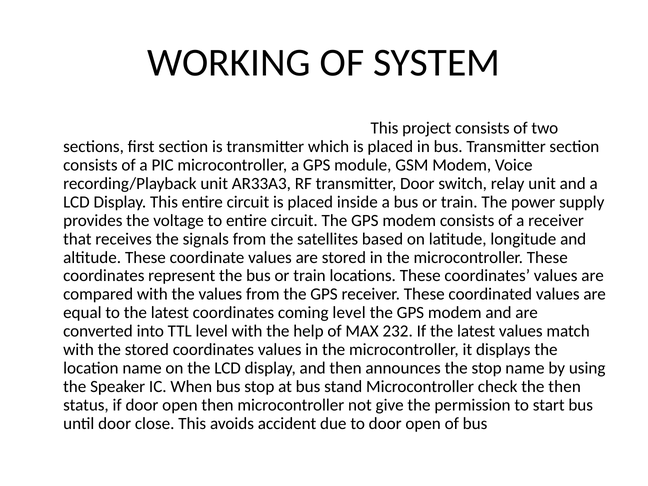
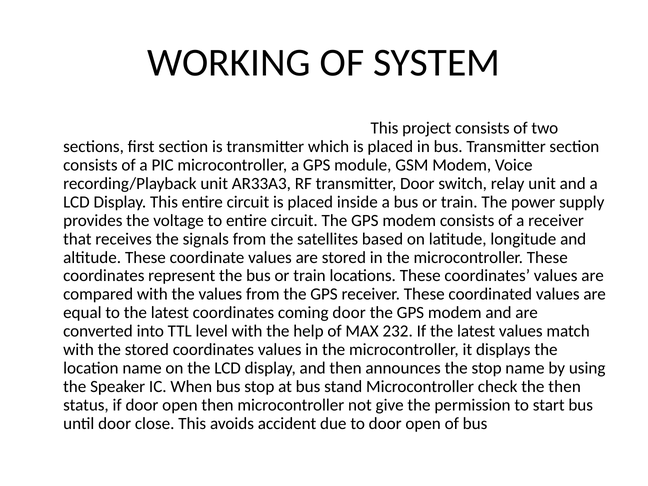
coming level: level -> door
